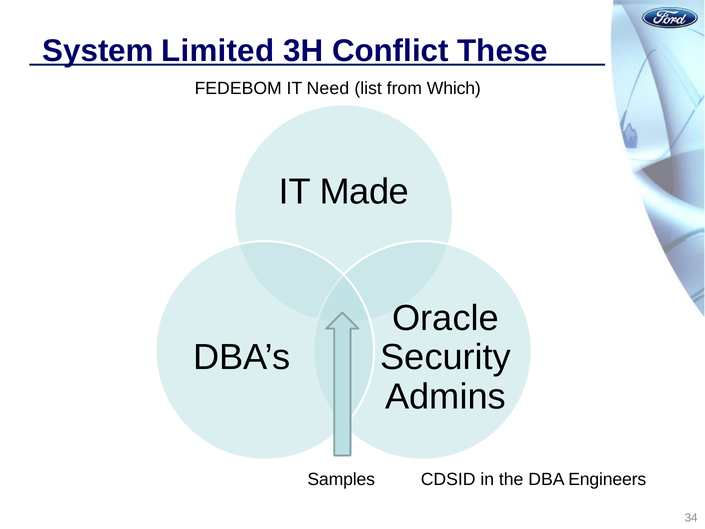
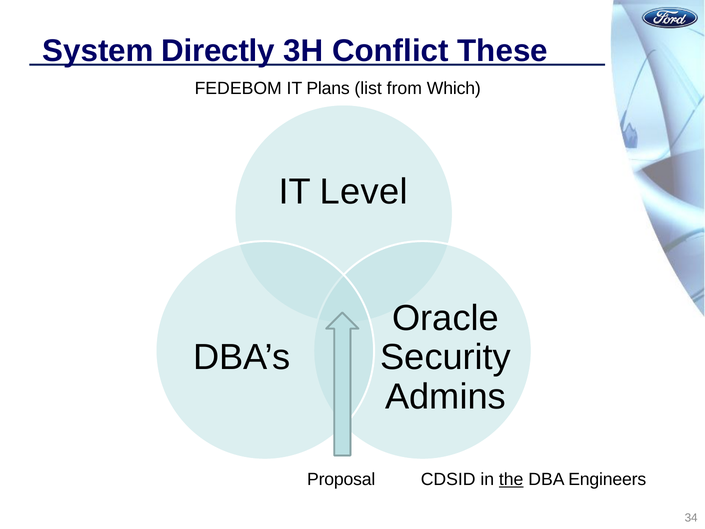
Limited: Limited -> Directly
Need: Need -> Plans
Made: Made -> Level
Samples: Samples -> Proposal
the underline: none -> present
